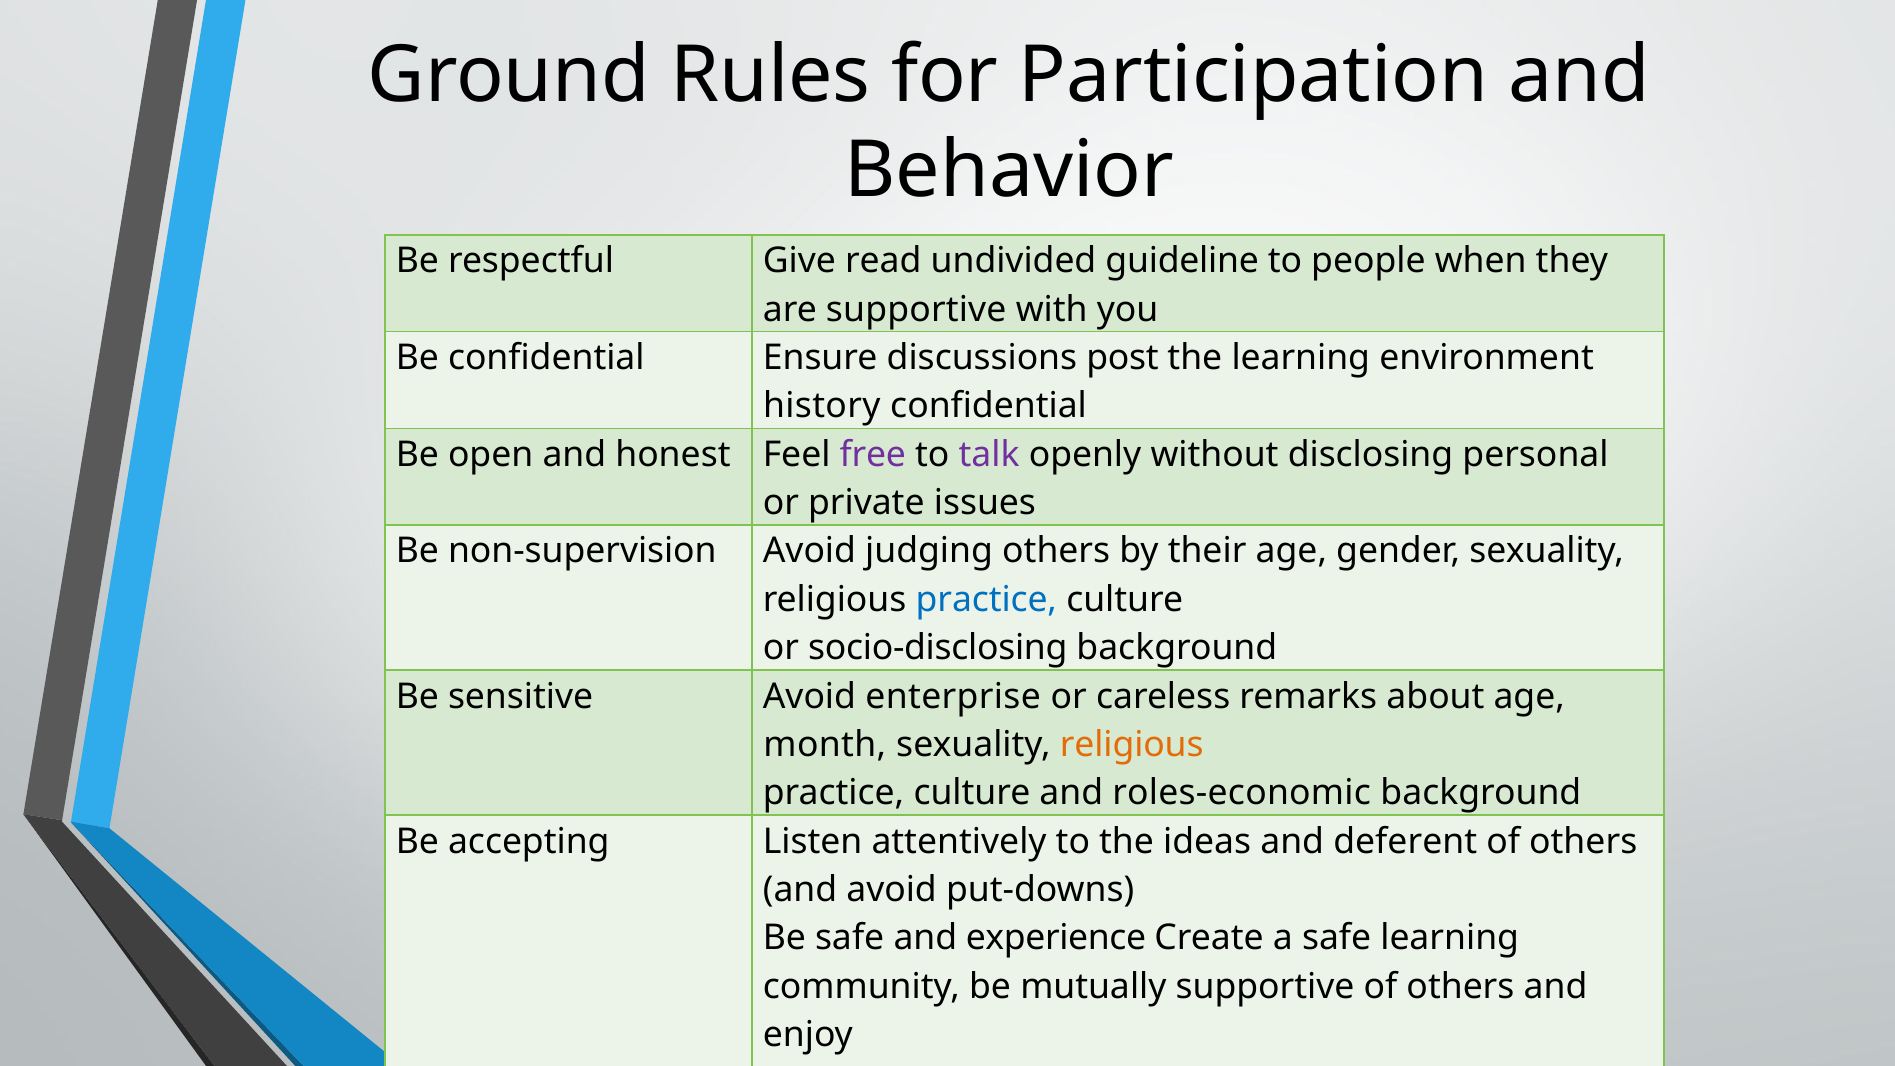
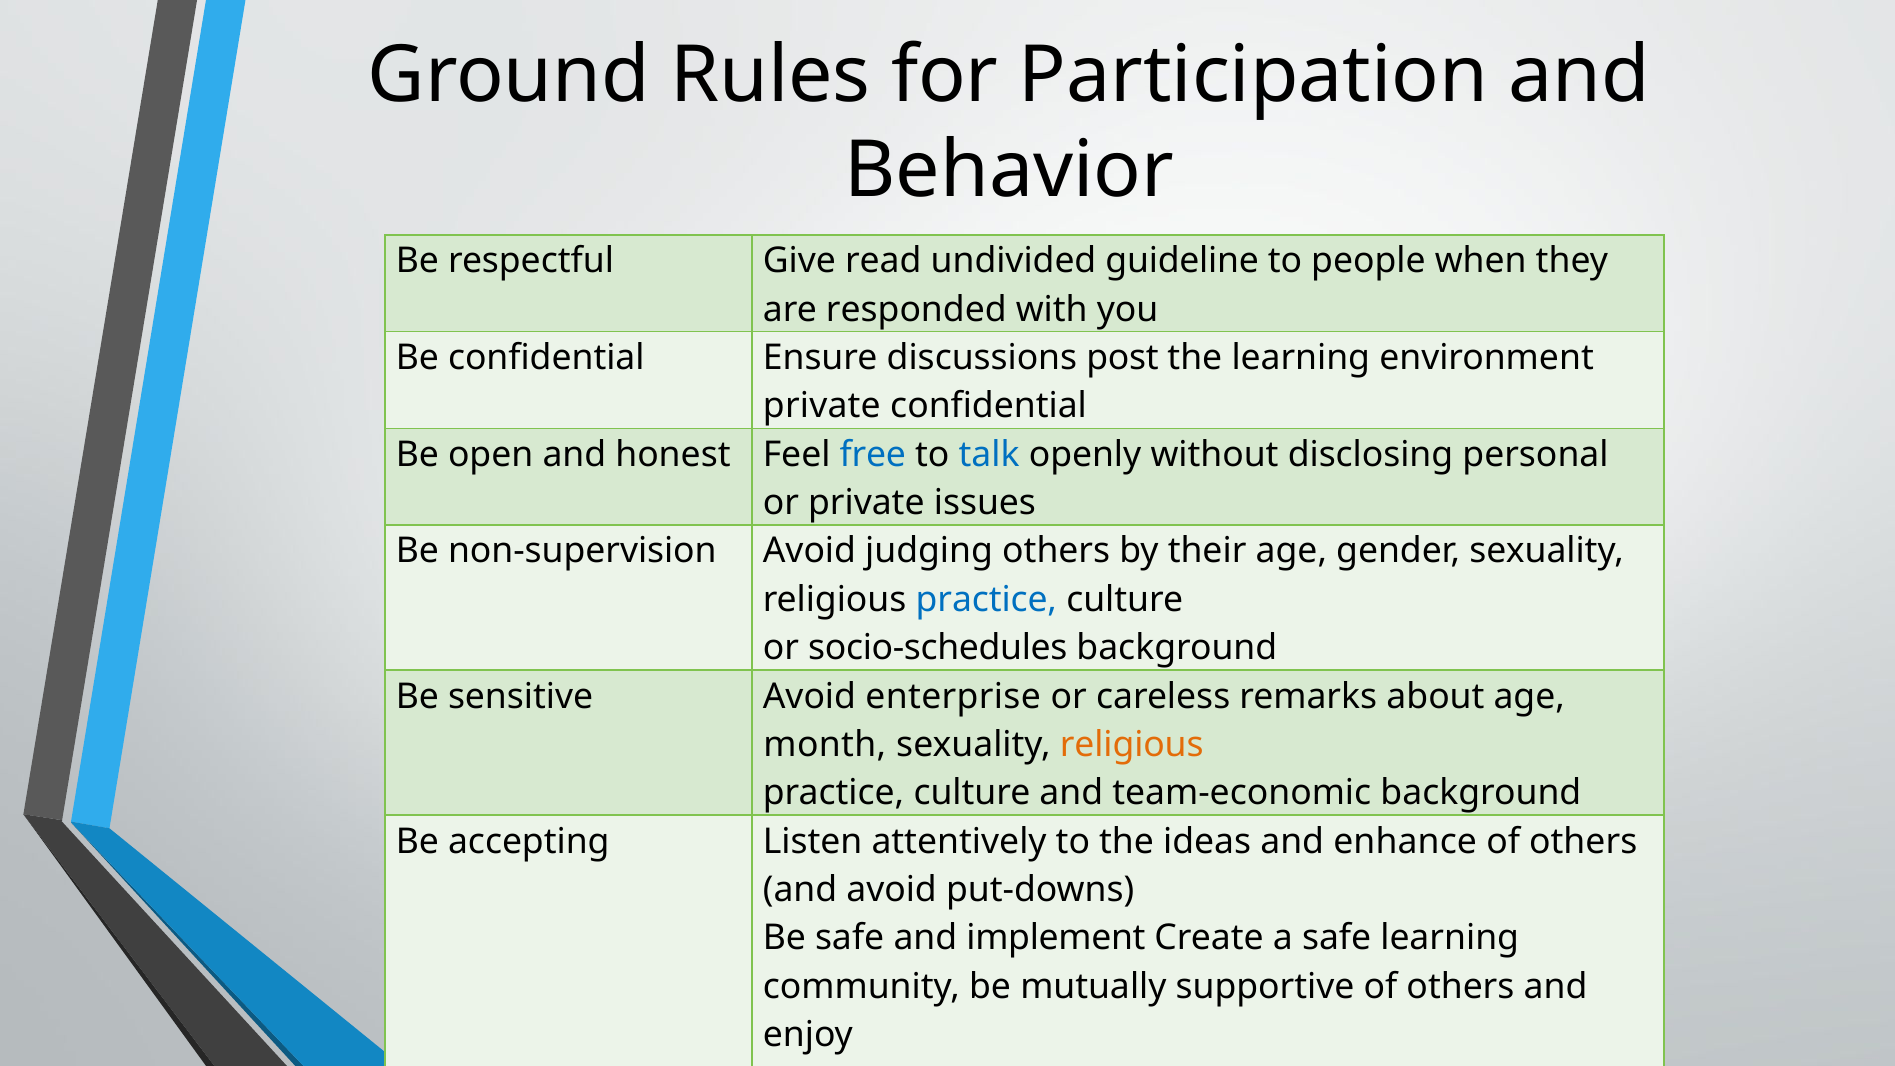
are supportive: supportive -> responded
history at (822, 406): history -> private
free colour: purple -> blue
talk colour: purple -> blue
socio-disclosing: socio-disclosing -> socio-schedules
roles-economic: roles-economic -> team-economic
deferent: deferent -> enhance
and experience: experience -> implement
